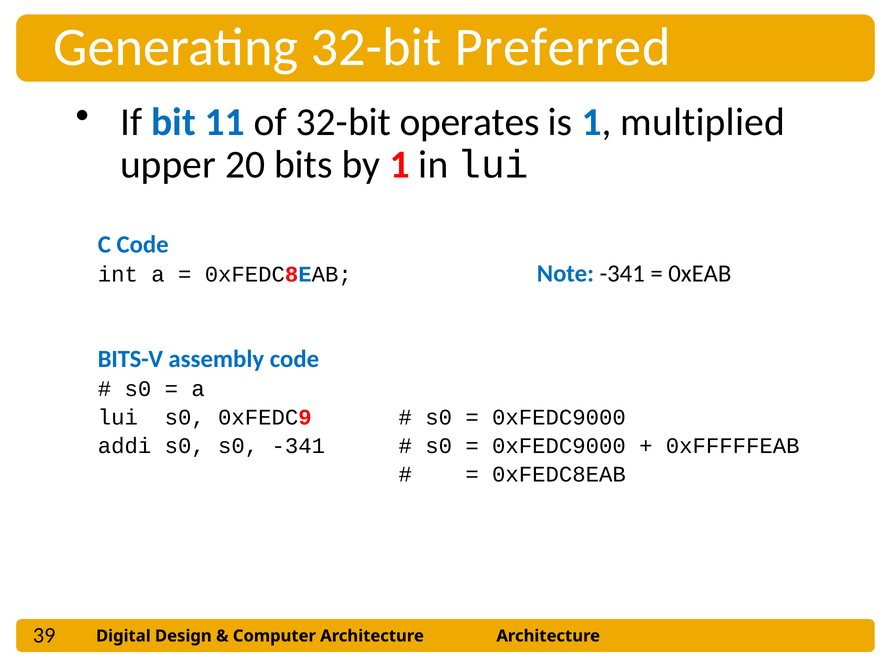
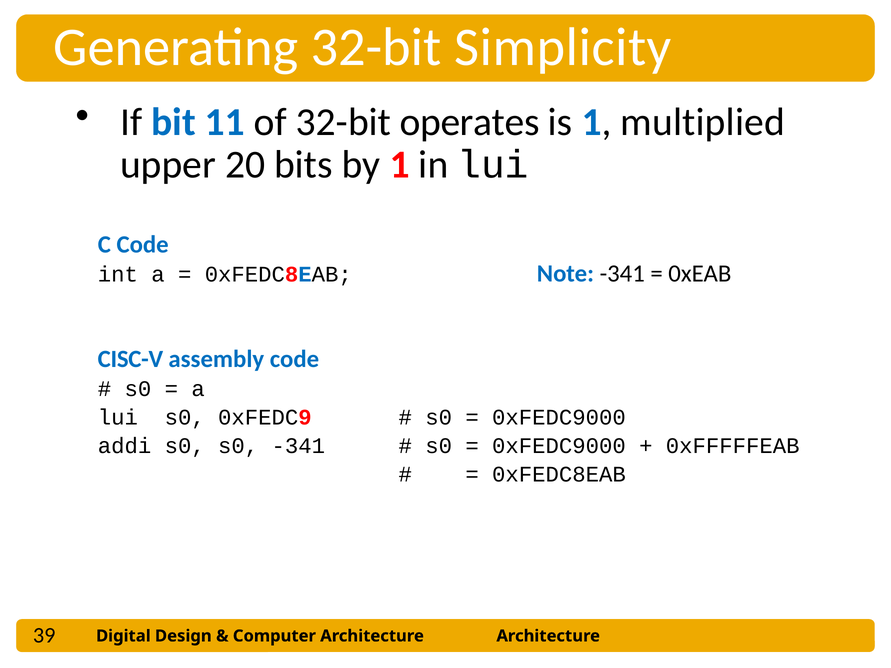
Preferred: Preferred -> Simplicity
BITS-V: BITS-V -> CISC-V
